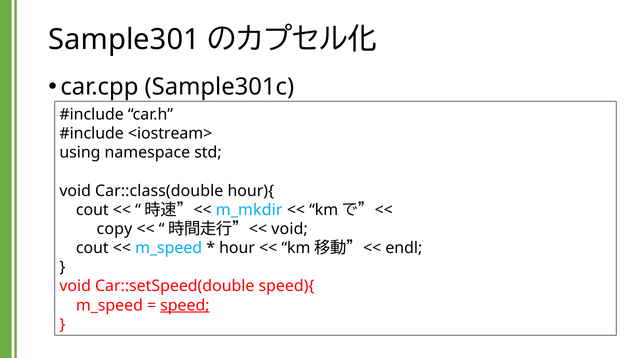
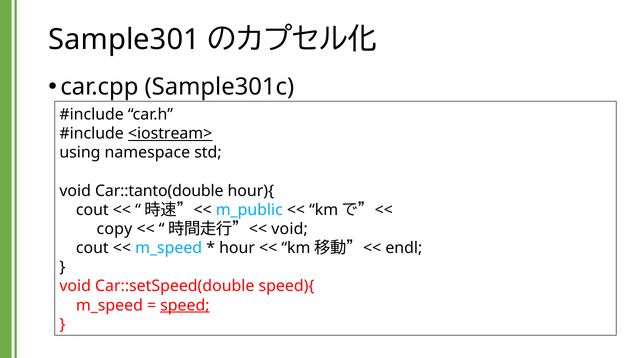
<iostream> underline: none -> present
Car::class(double: Car::class(double -> Car::tanto(double
m_mkdir: m_mkdir -> m_public
